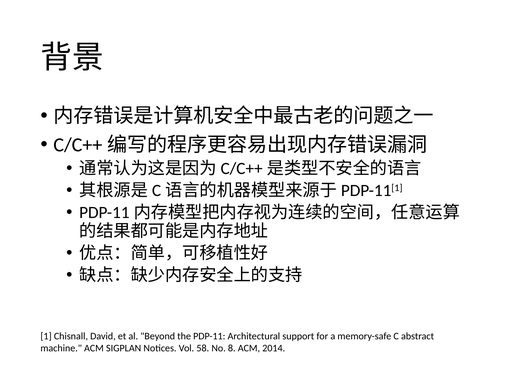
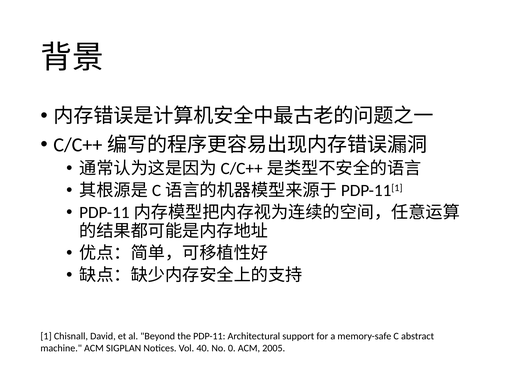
58: 58 -> 40
8: 8 -> 0
2014: 2014 -> 2005
